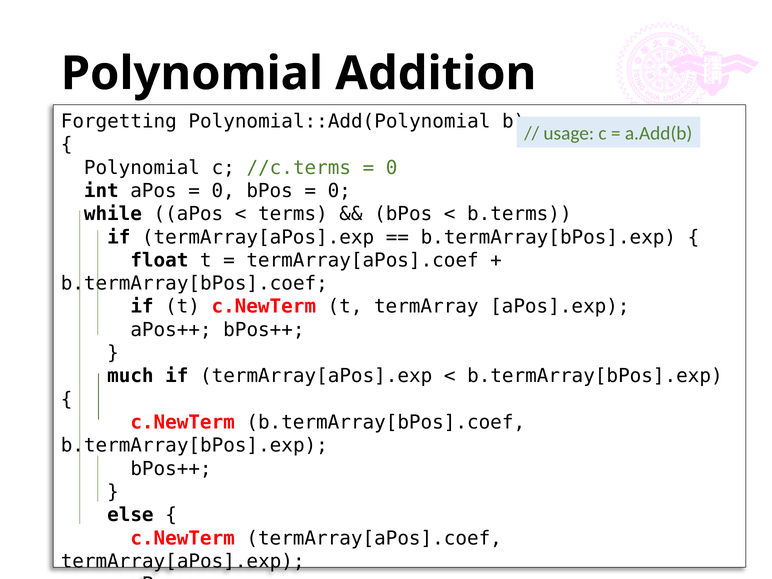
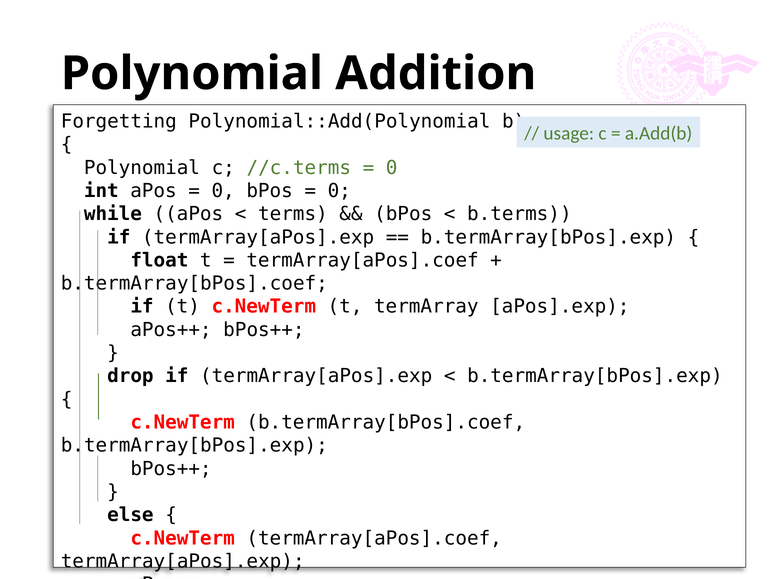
much: much -> drop
